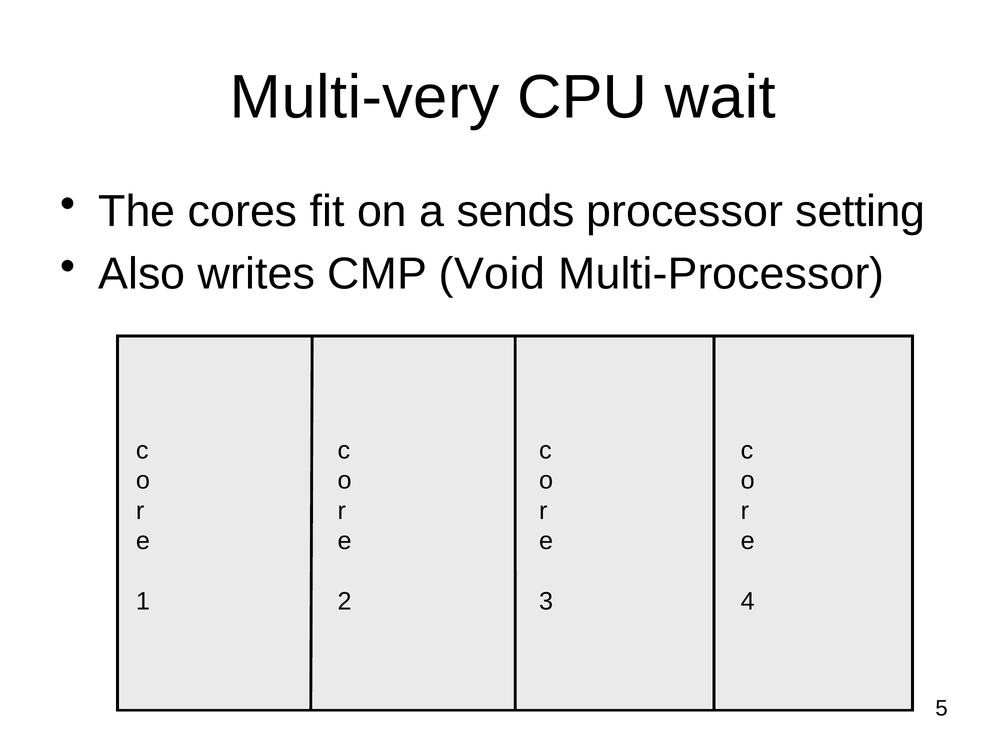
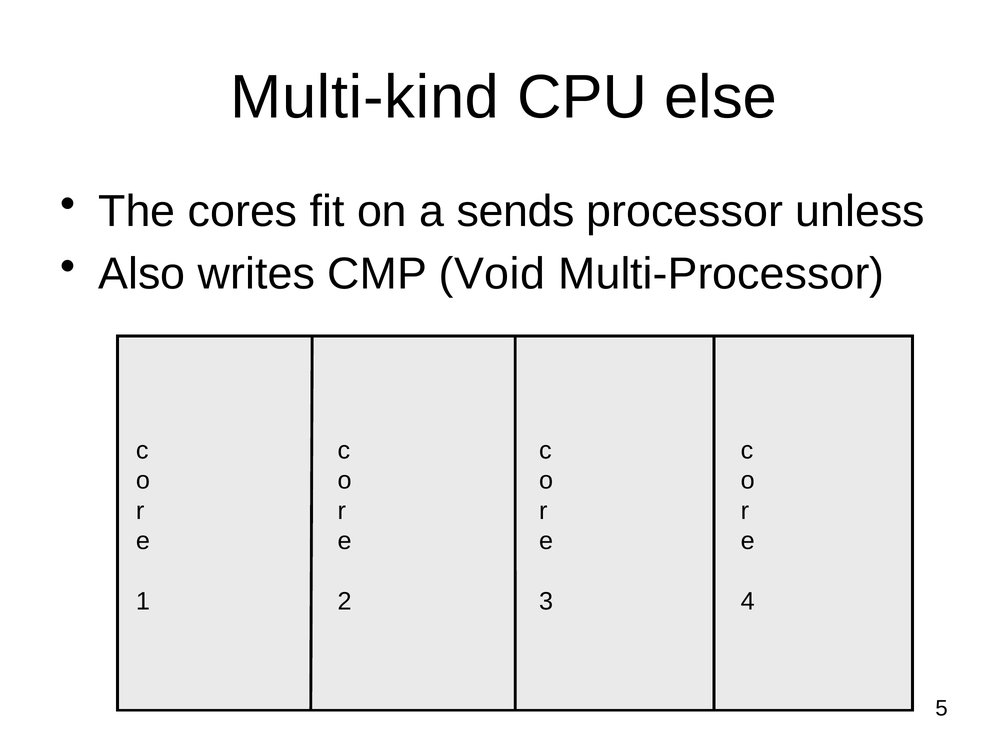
Multi-very: Multi-very -> Multi-kind
wait: wait -> else
setting: setting -> unless
